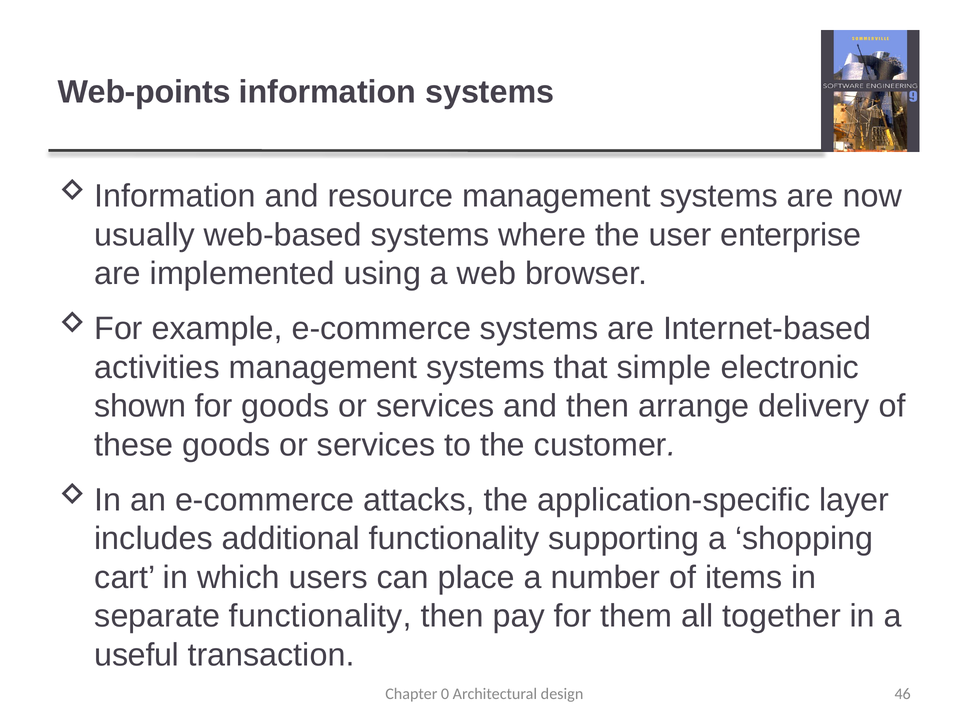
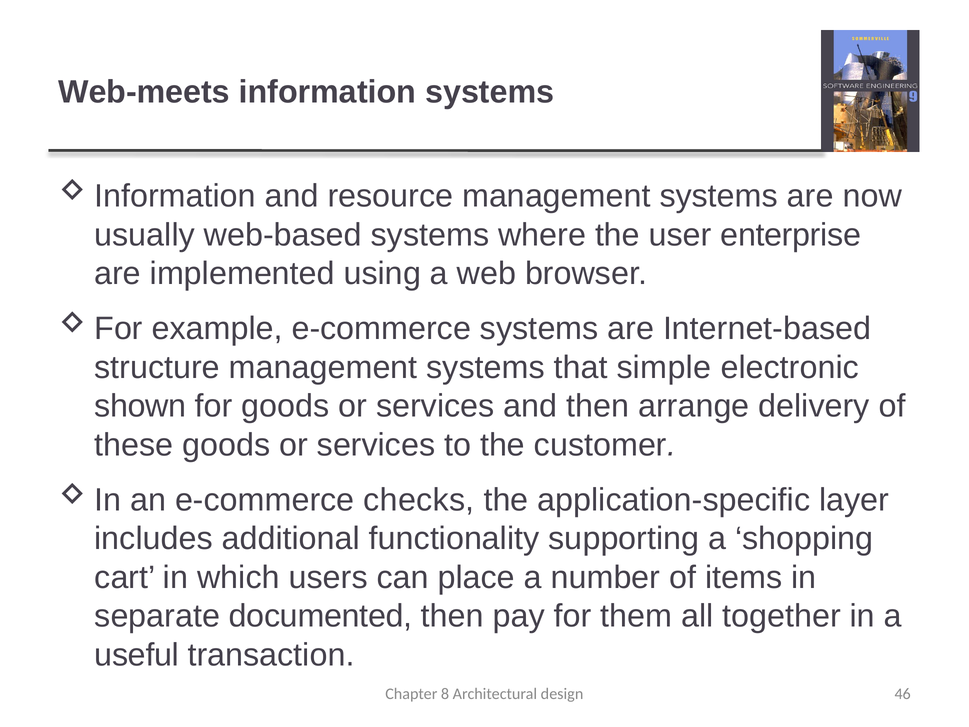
Web-points: Web-points -> Web-meets
activities: activities -> structure
attacks: attacks -> checks
separate functionality: functionality -> documented
0: 0 -> 8
